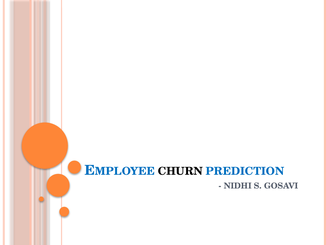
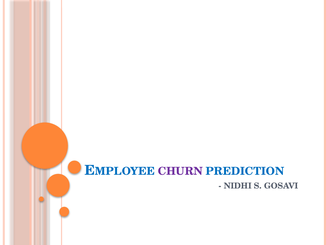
CHURN colour: black -> purple
